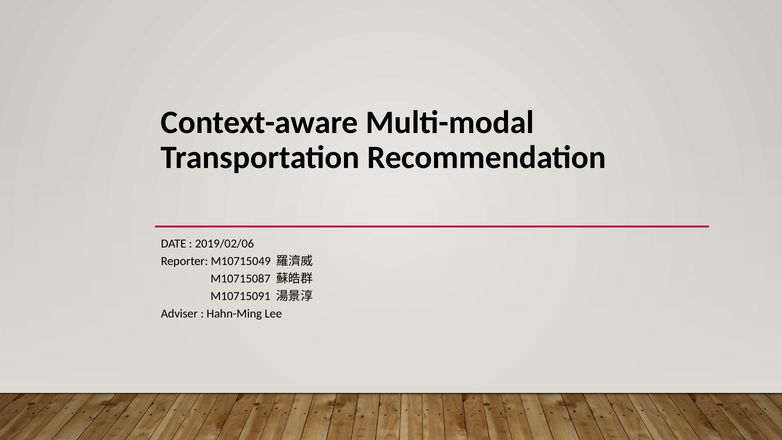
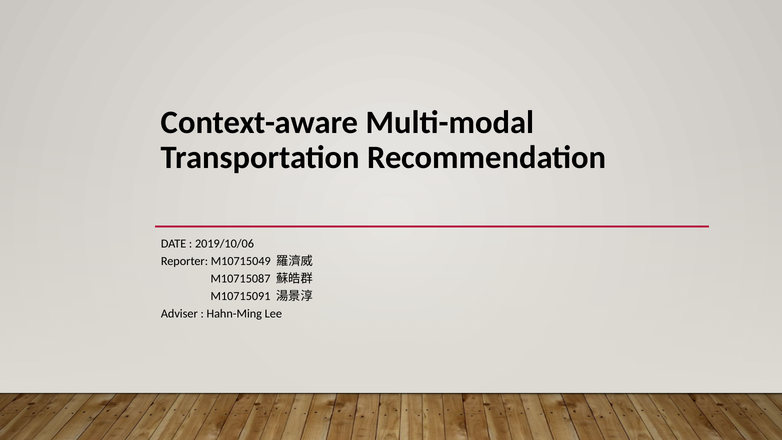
2019/02/06: 2019/02/06 -> 2019/10/06
